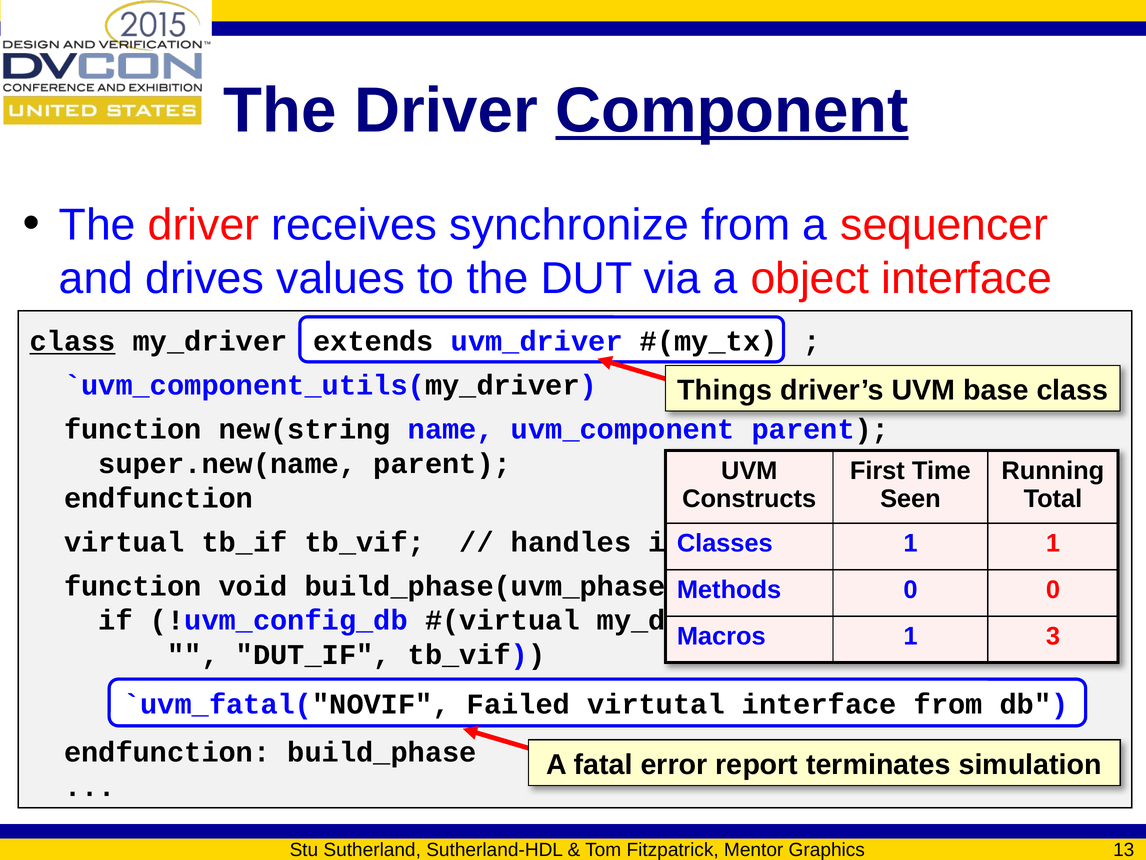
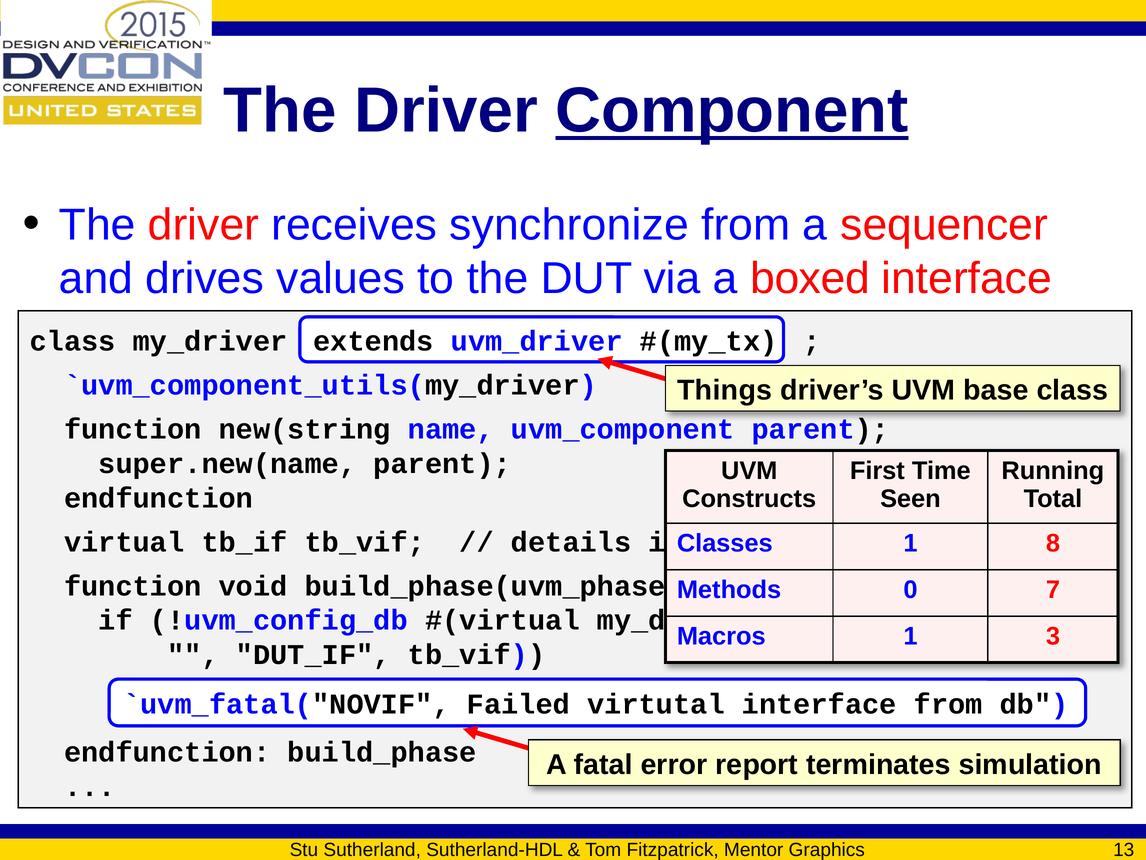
object: object -> boxed
class at (73, 341) underline: present -> none
handles: handles -> details
1 at (1053, 543): 1 -> 8
0 0: 0 -> 7
